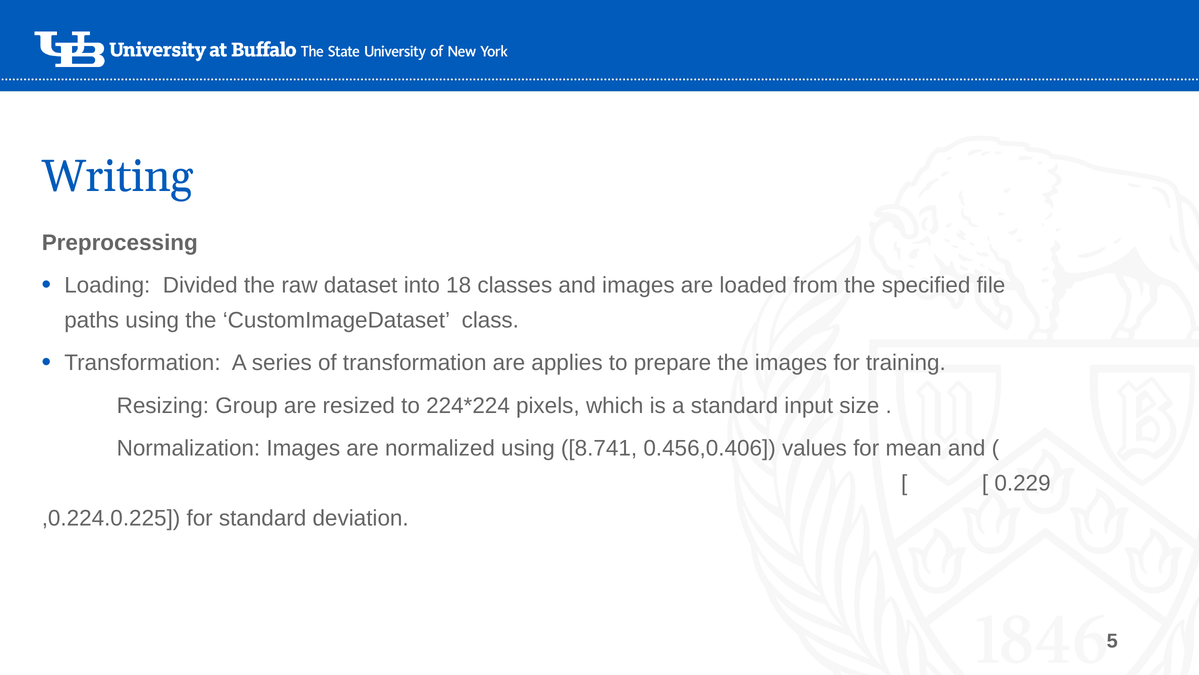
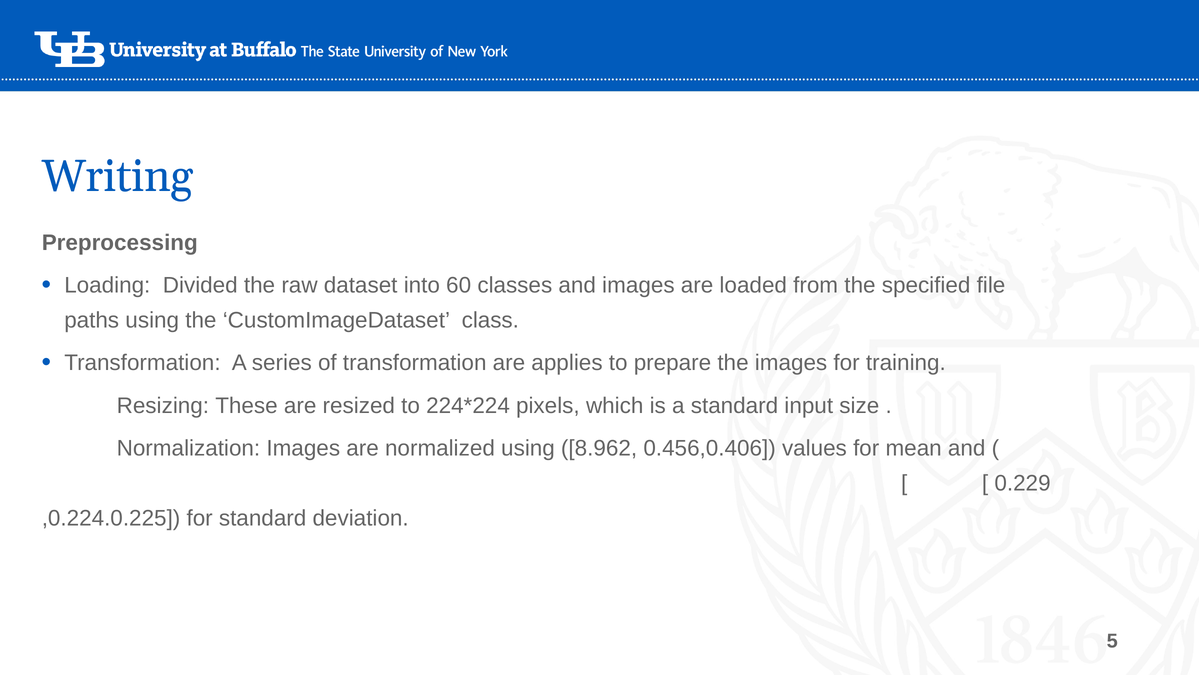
18: 18 -> 60
Group: Group -> These
8.741: 8.741 -> 8.962
